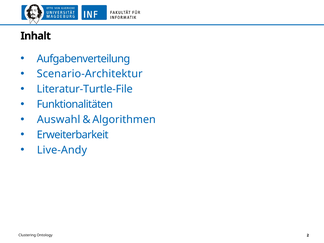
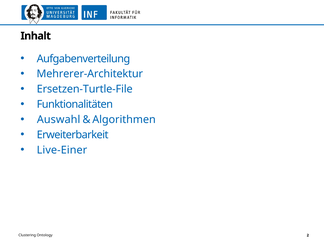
Scenario-Architektur: Scenario-Architektur -> Mehrerer-Architektur
Literatur-Turtle-File: Literatur-Turtle-File -> Ersetzen-Turtle-File
Live-Andy: Live-Andy -> Live-Einer
